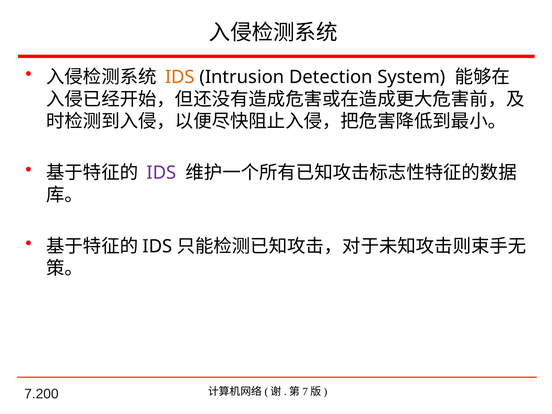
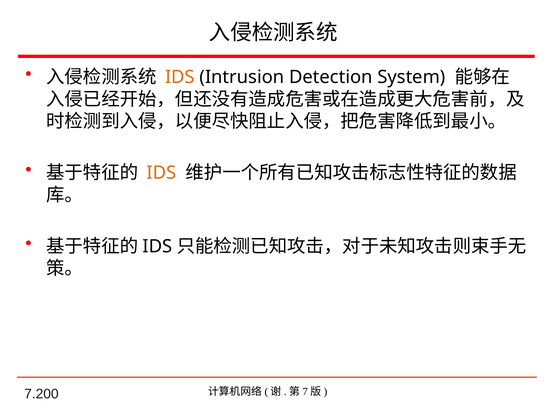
IDS at (161, 173) colour: purple -> orange
